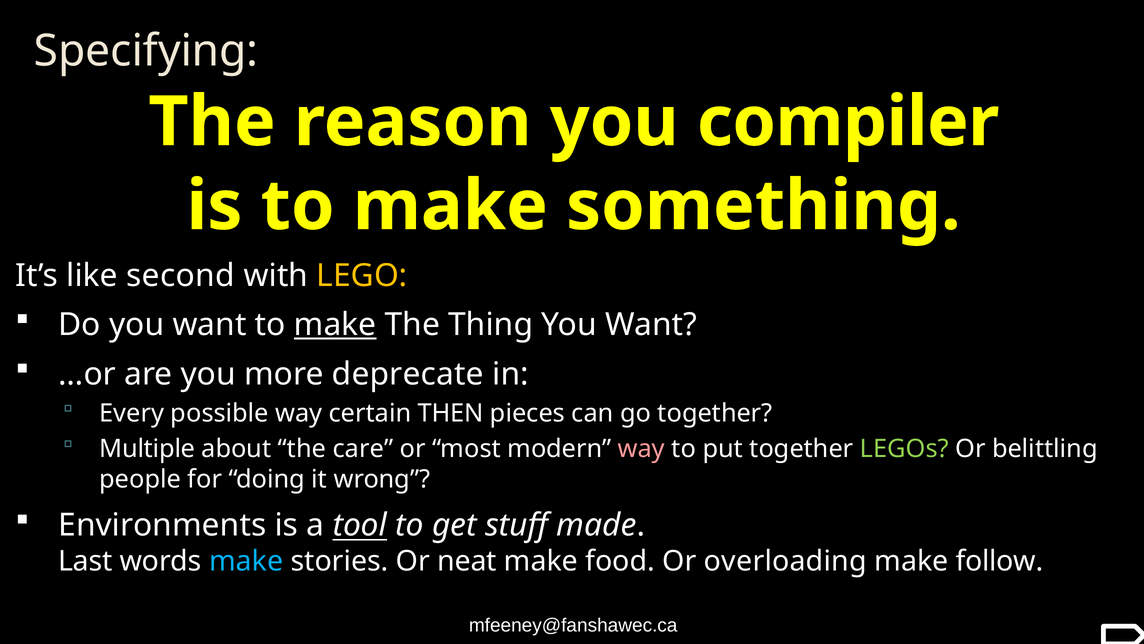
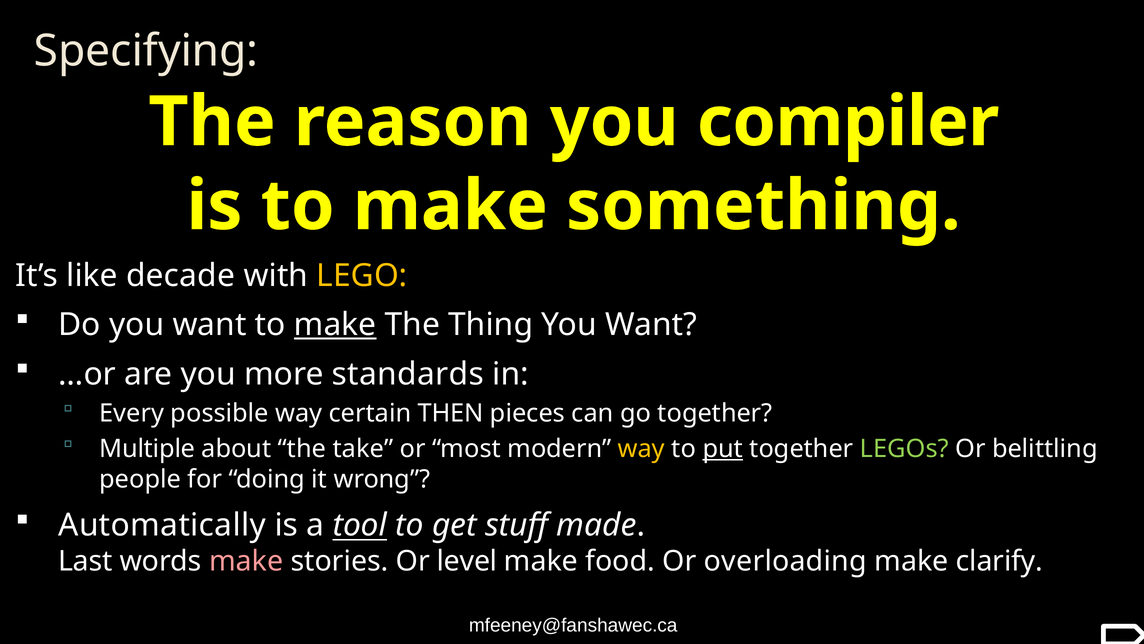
second: second -> decade
deprecate: deprecate -> standards
care: care -> take
way at (641, 448) colour: pink -> yellow
put underline: none -> present
Environments: Environments -> Automatically
make at (246, 561) colour: light blue -> pink
neat: neat -> level
follow: follow -> clarify
